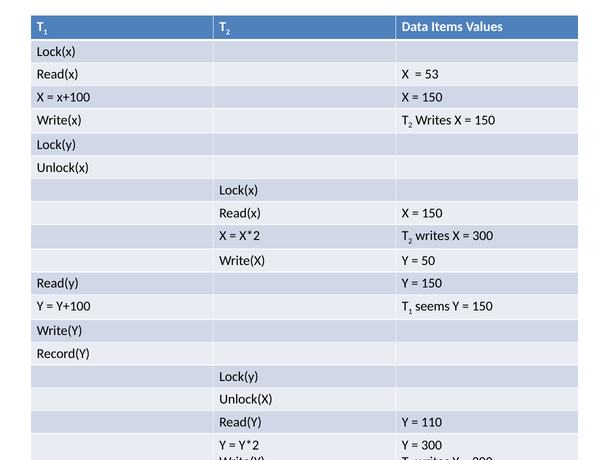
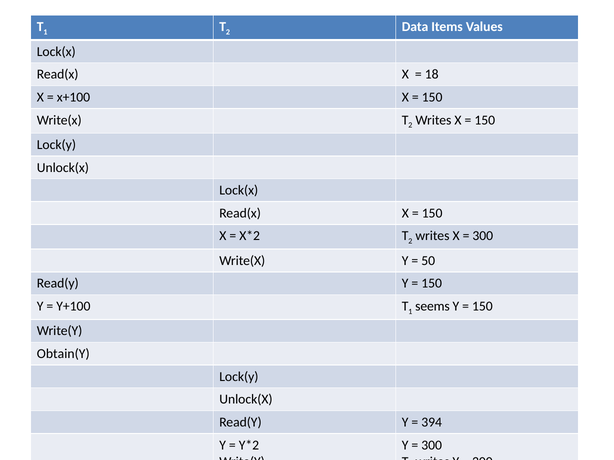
53: 53 -> 18
Record(Y: Record(Y -> Obtain(Y
110: 110 -> 394
